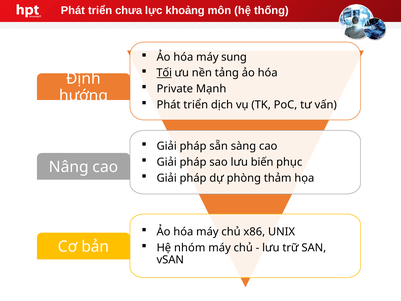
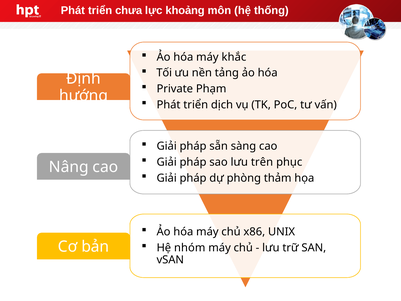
sung: sung -> khắc
Tối underline: present -> none
Mạnh: Mạnh -> Phạm
biến: biến -> trên
